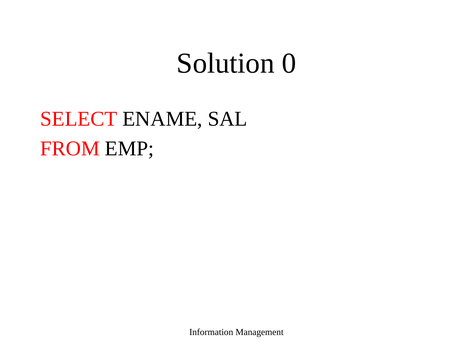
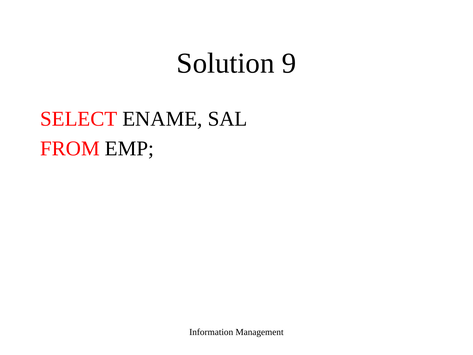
0: 0 -> 9
